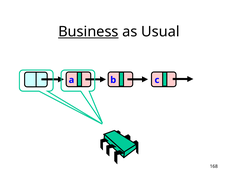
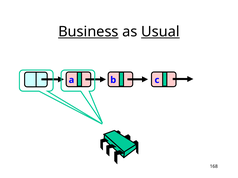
Usual underline: none -> present
